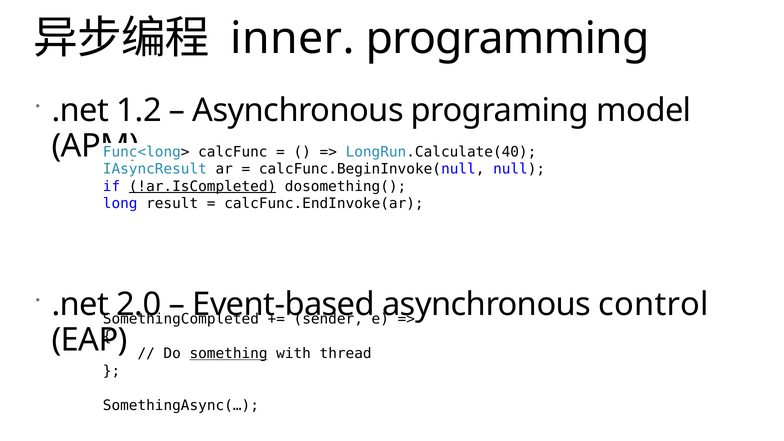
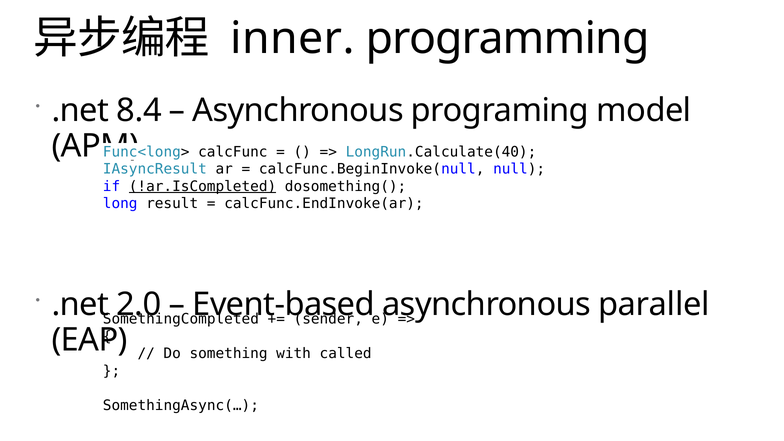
1.2: 1.2 -> 8.4
control: control -> parallel
something underline: present -> none
thread: thread -> called
